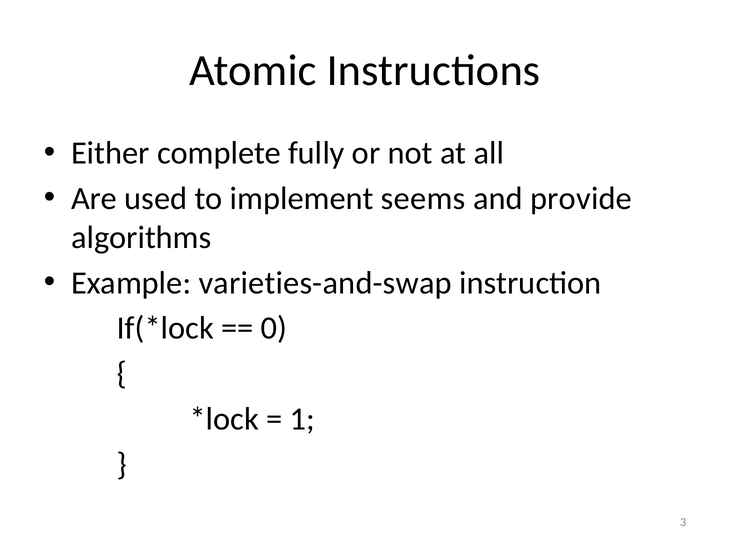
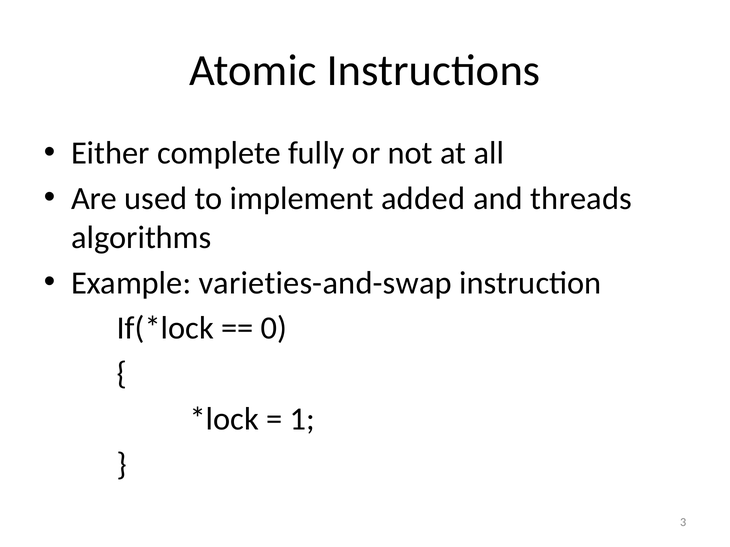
seems: seems -> added
provide: provide -> threads
